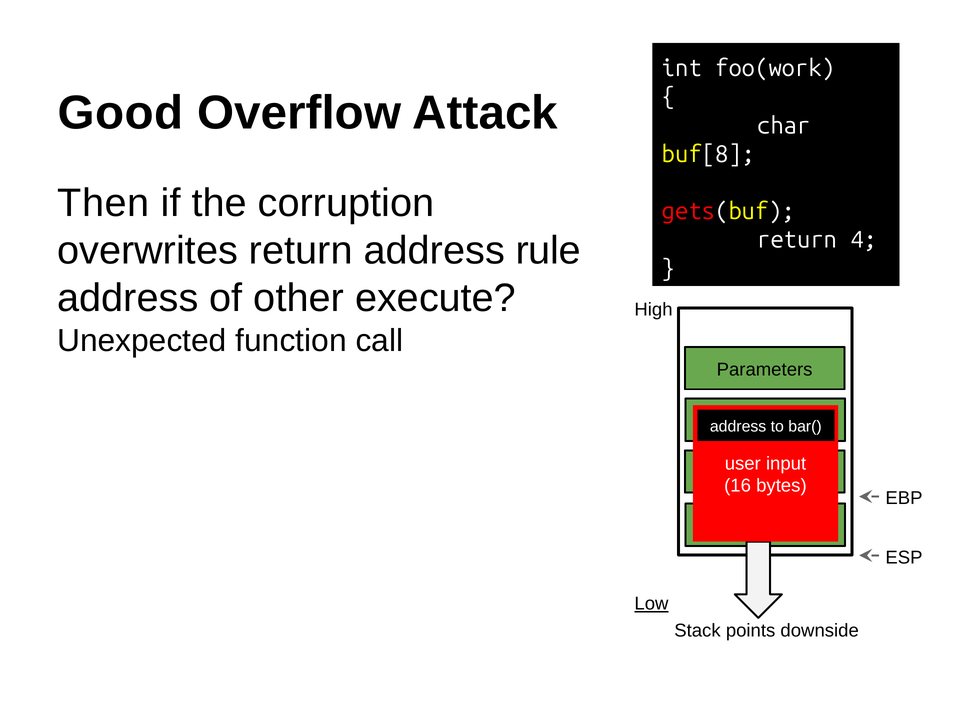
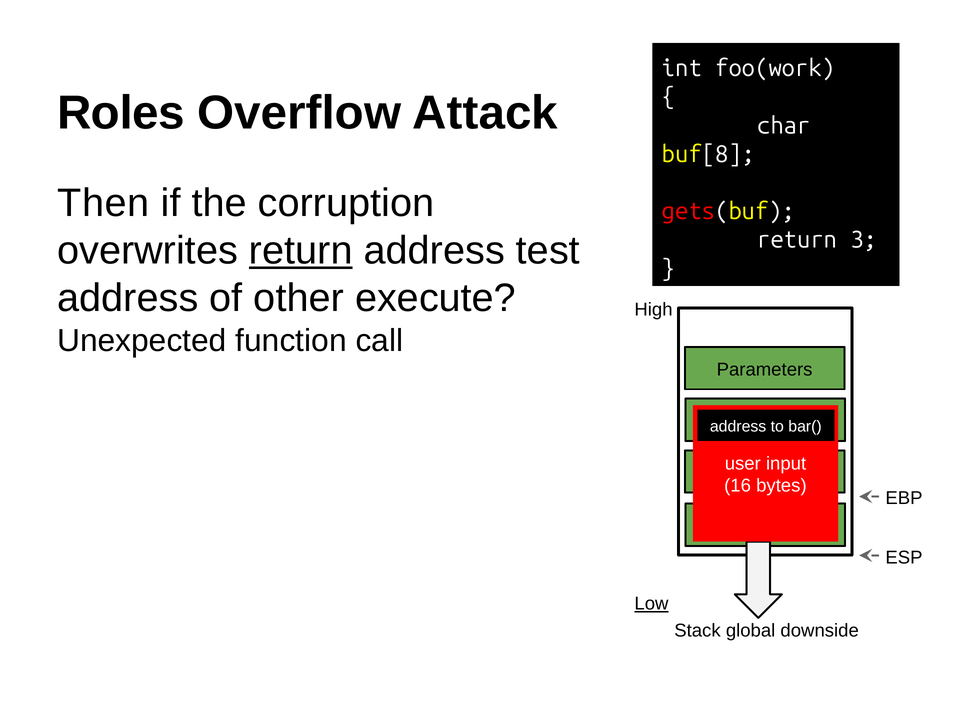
Good: Good -> Roles
4: 4 -> 3
return at (301, 251) underline: none -> present
rule: rule -> test
points: points -> global
